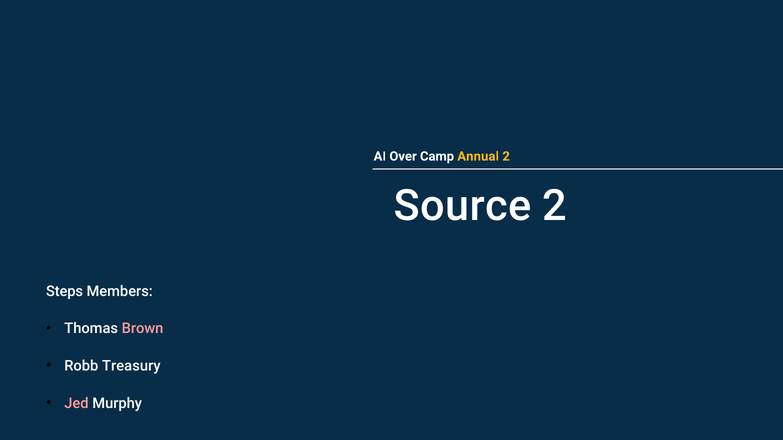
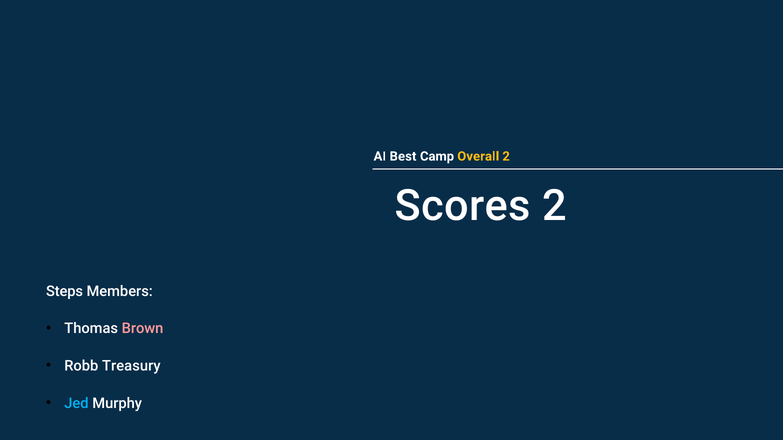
Over: Over -> Best
Annual: Annual -> Overall
Source: Source -> Scores
Jed colour: pink -> light blue
